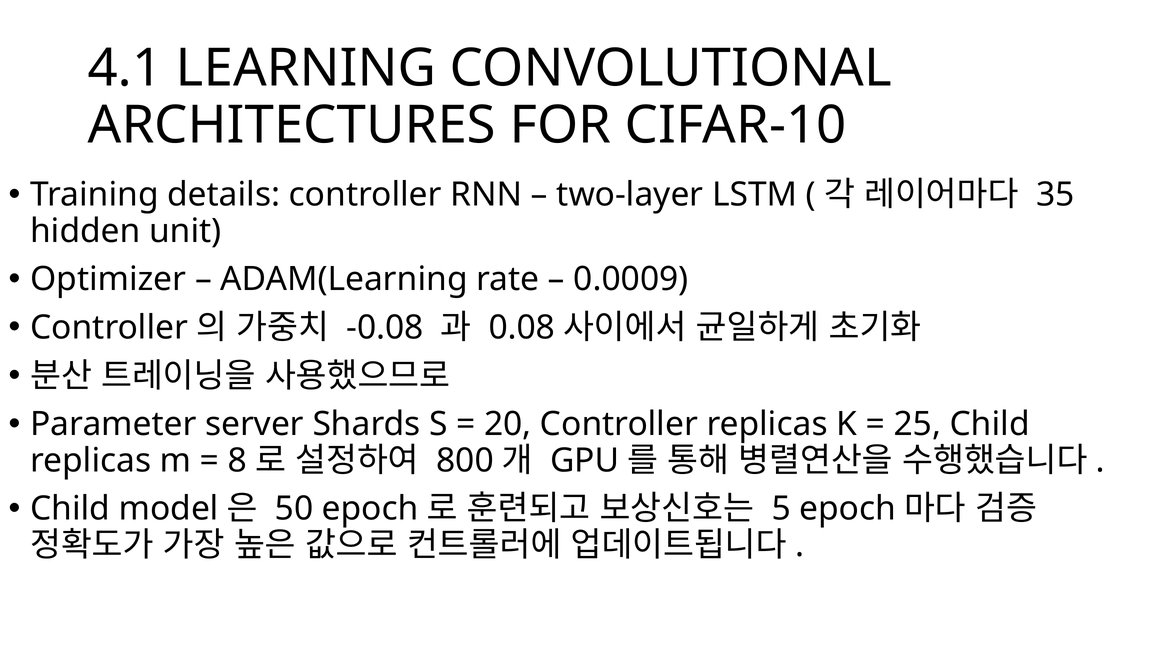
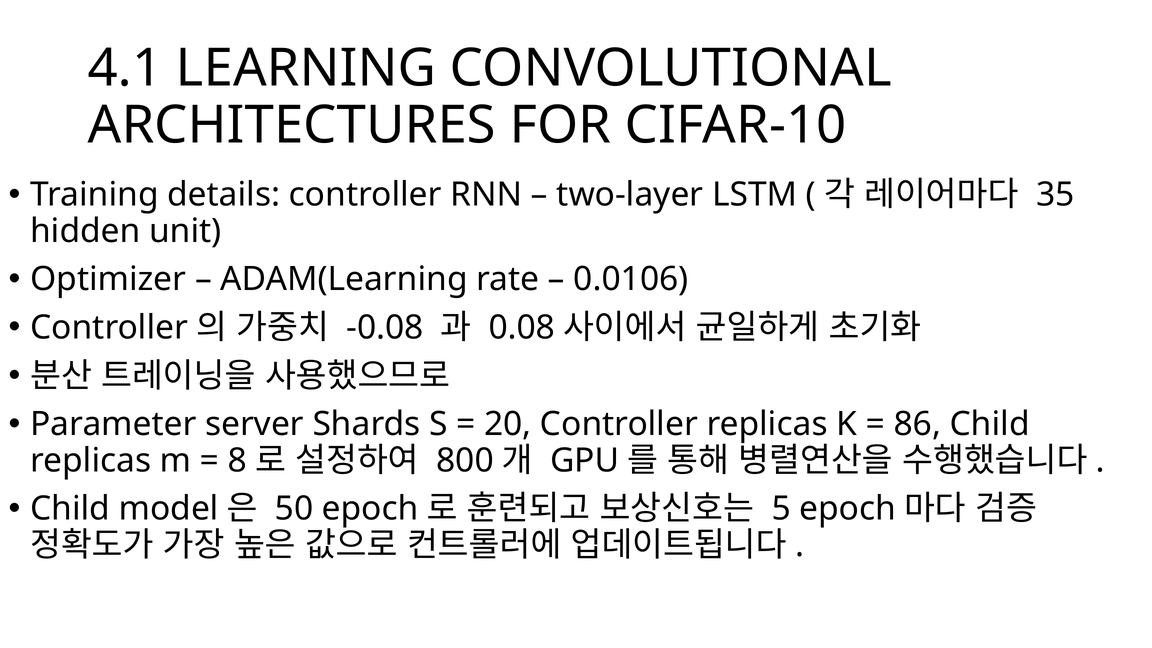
0.0009: 0.0009 -> 0.0106
25: 25 -> 86
